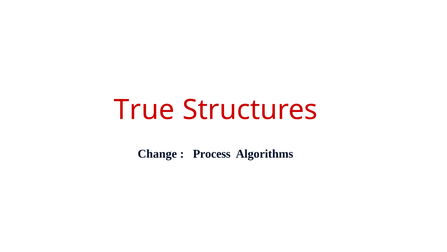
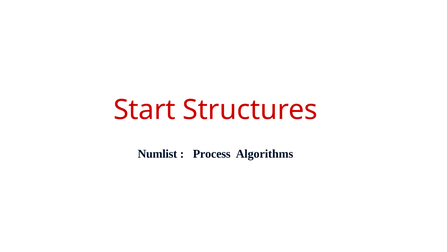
True: True -> Start
Change: Change -> Numlist
